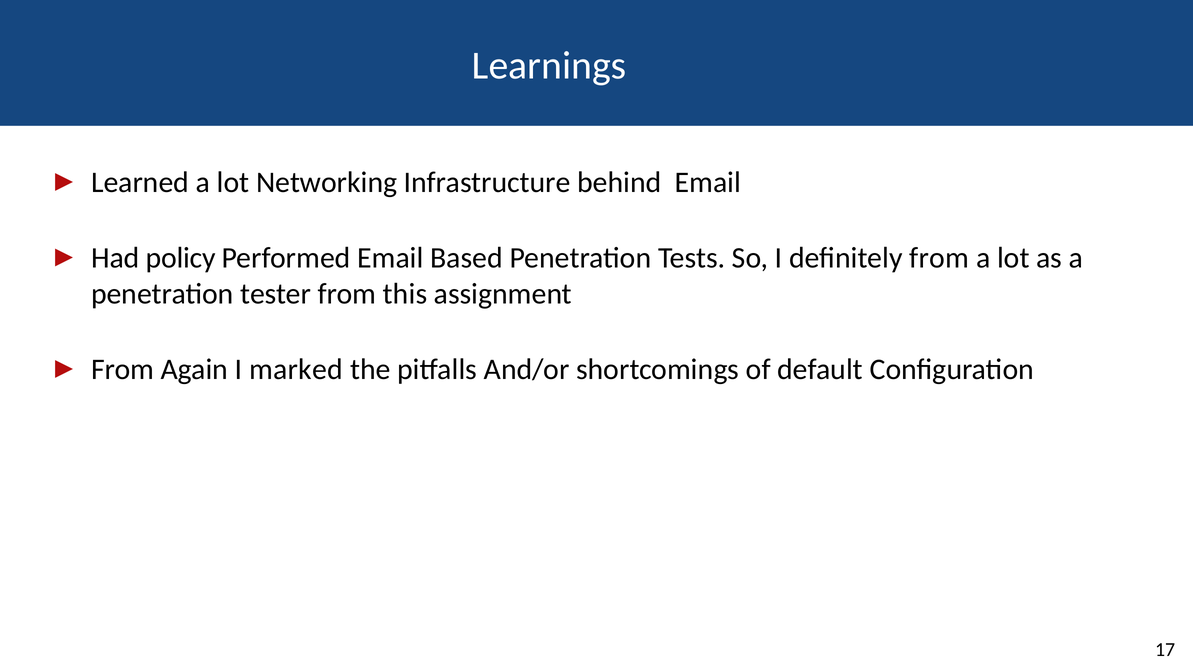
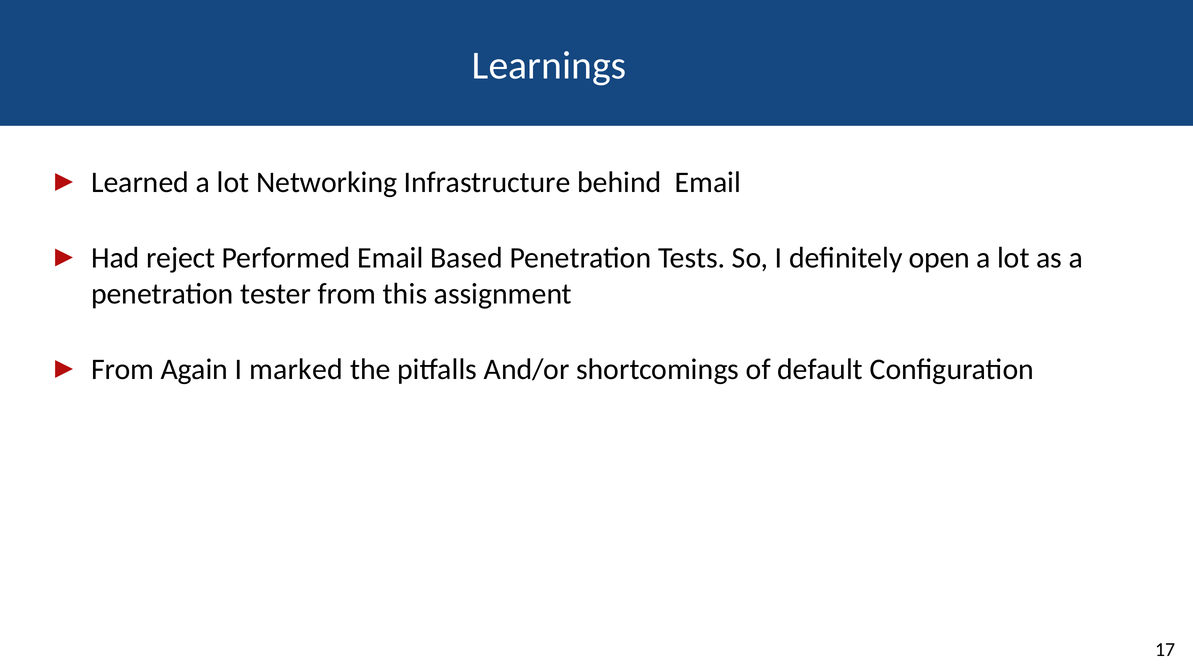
policy: policy -> reject
definitely from: from -> open
